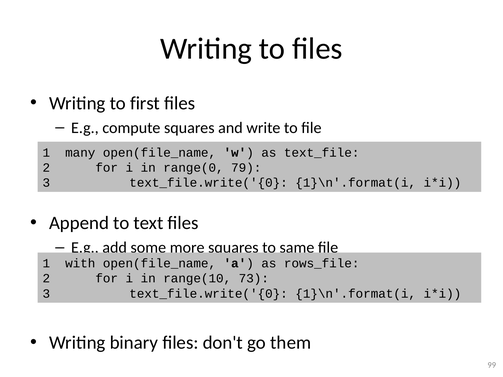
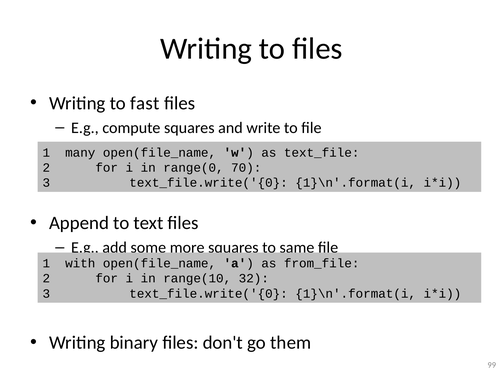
first: first -> fast
79: 79 -> 70
rows_file: rows_file -> from_file
73: 73 -> 32
